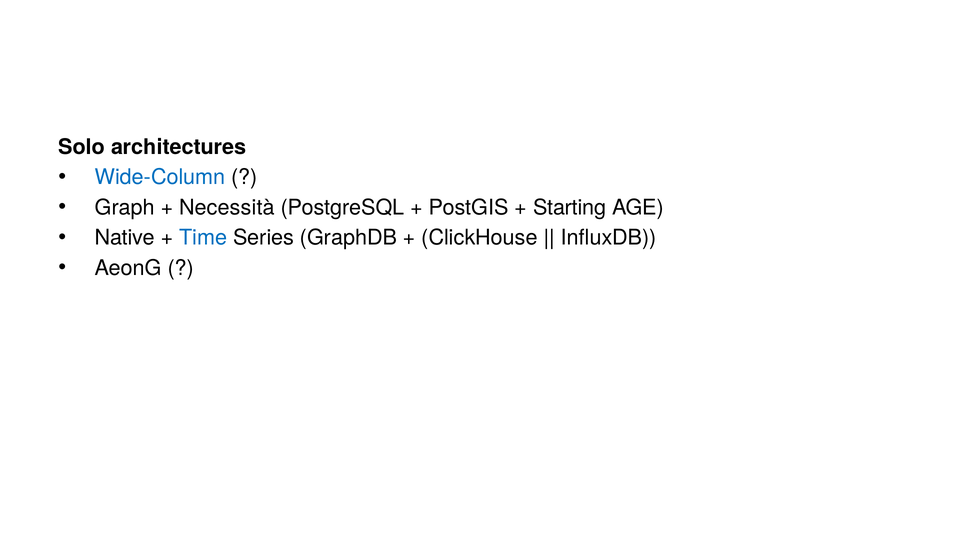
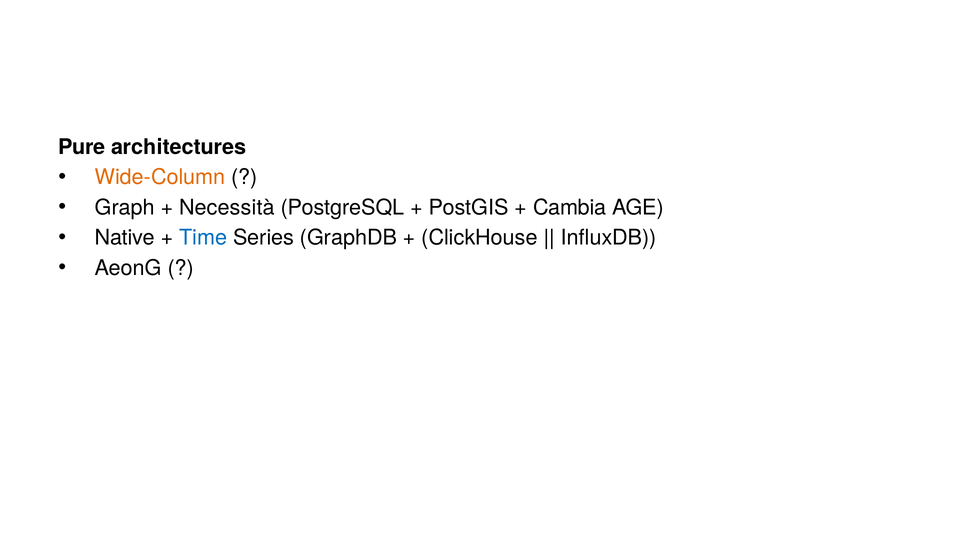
Solo: Solo -> Pure
Wide-Column colour: blue -> orange
Starting: Starting -> Cambia
